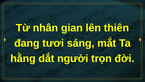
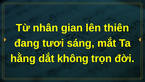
người: người -> không
